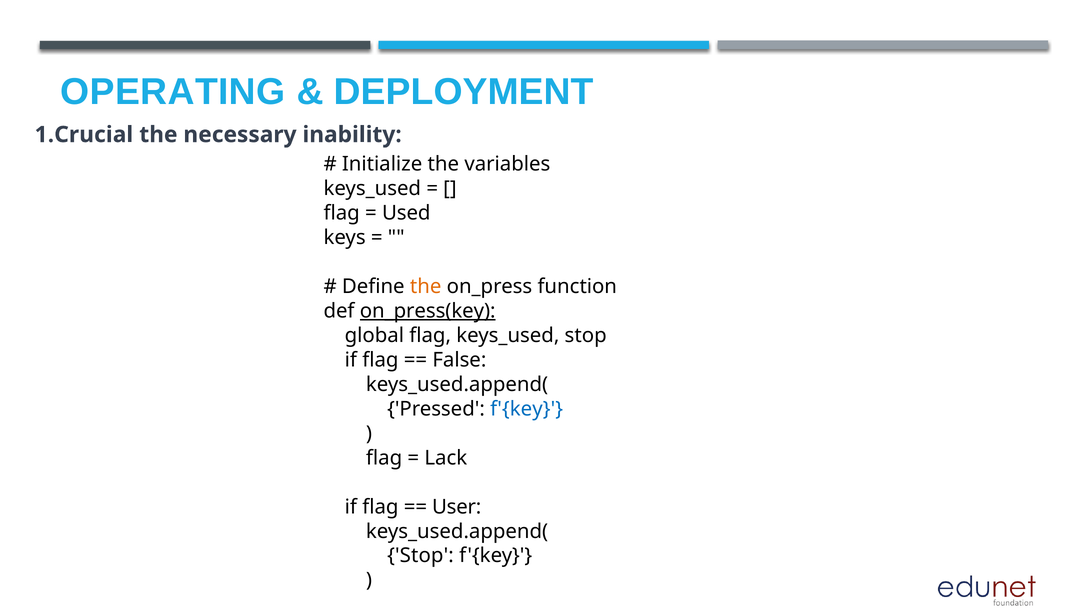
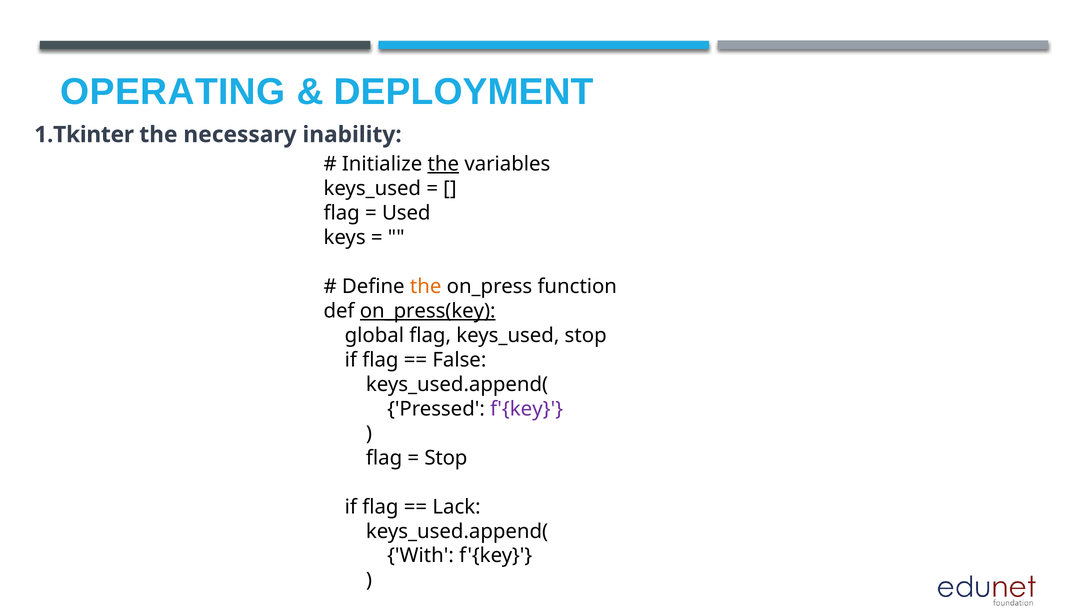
1.Crucial: 1.Crucial -> 1.Tkinter
the at (443, 164) underline: none -> present
f'{key at (527, 409) colour: blue -> purple
Lack at (446, 458): Lack -> Stop
User: User -> Lack
Stop at (420, 556): Stop -> With
